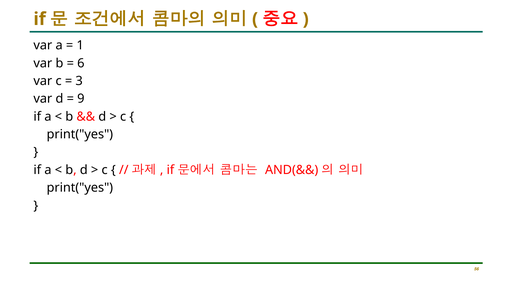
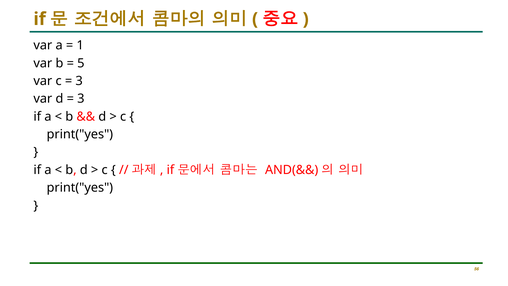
6: 6 -> 5
9 at (81, 99): 9 -> 3
